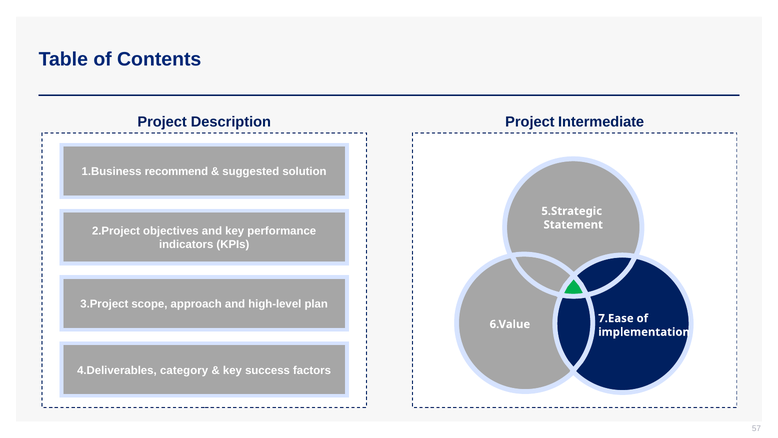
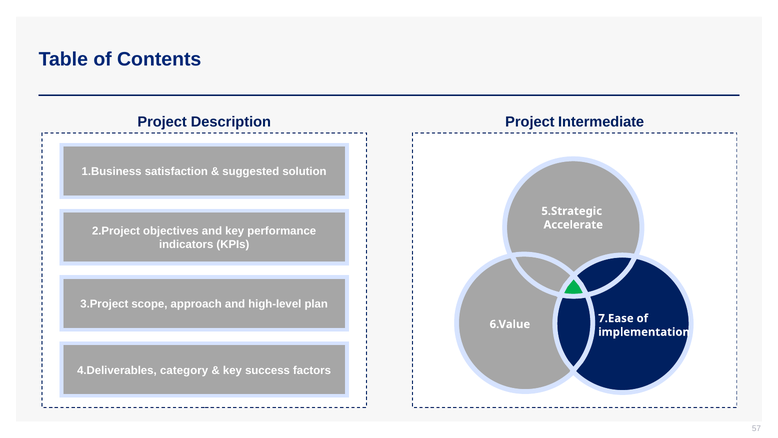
recommend: recommend -> satisfaction
Statement: Statement -> Accelerate
